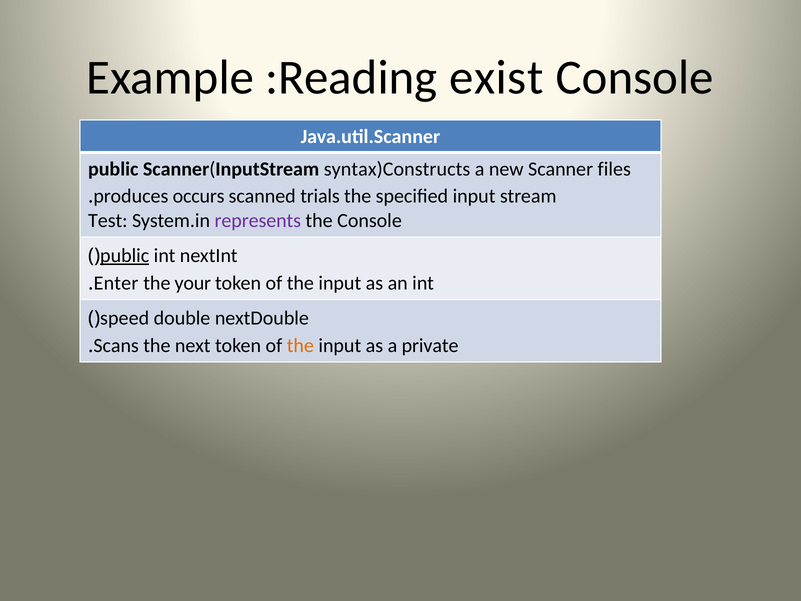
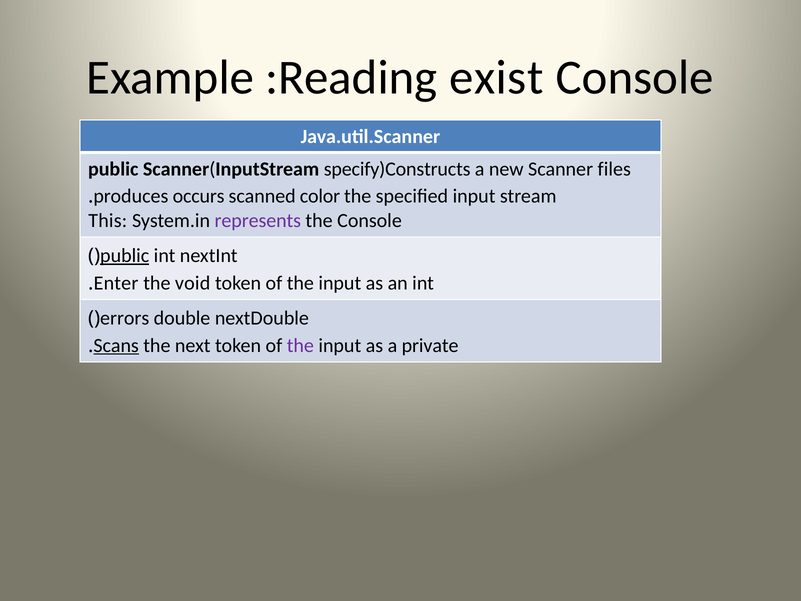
syntax)Constructs: syntax)Constructs -> specify)Constructs
trials: trials -> color
Test: Test -> This
your: your -> void
speed: speed -> errors
Scans underline: none -> present
the at (300, 345) colour: orange -> purple
